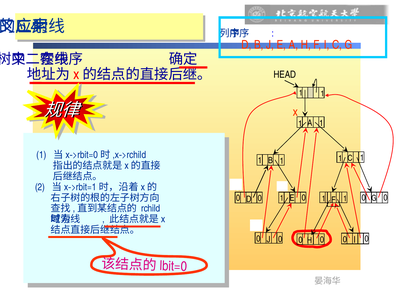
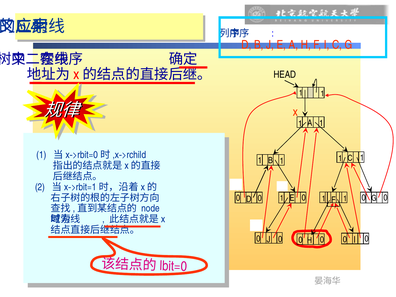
rchild: rchild -> node
